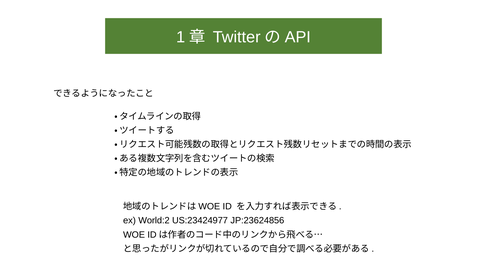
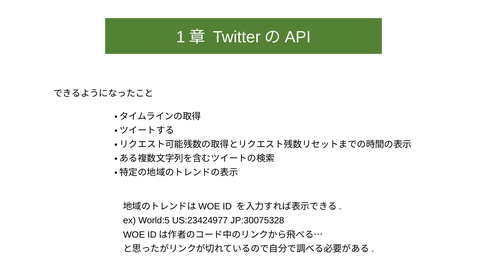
World:2: World:2 -> World:5
JP:23624856: JP:23624856 -> JP:30075328
